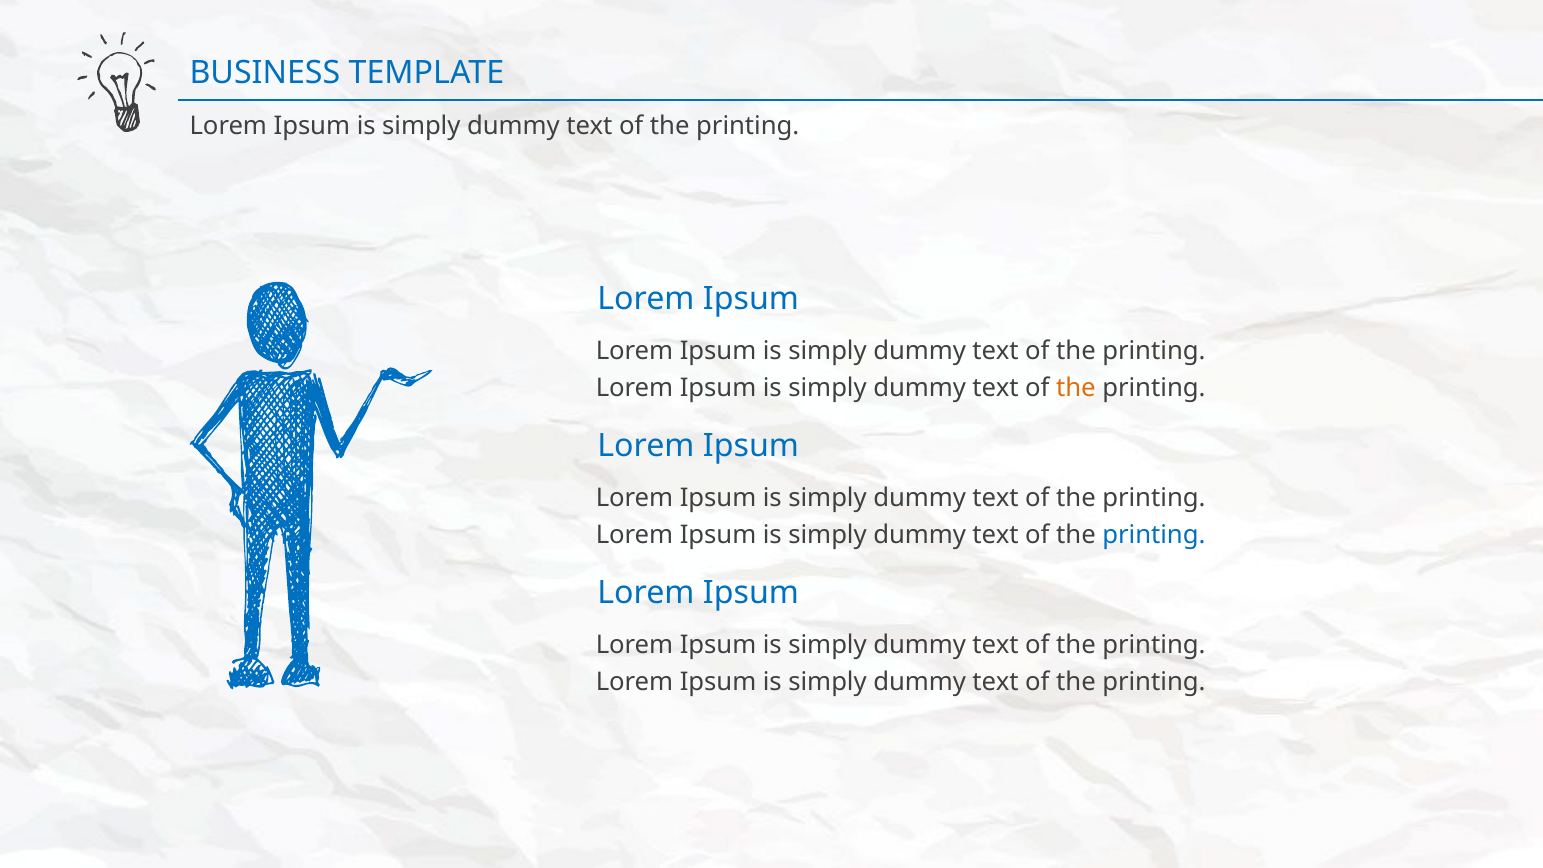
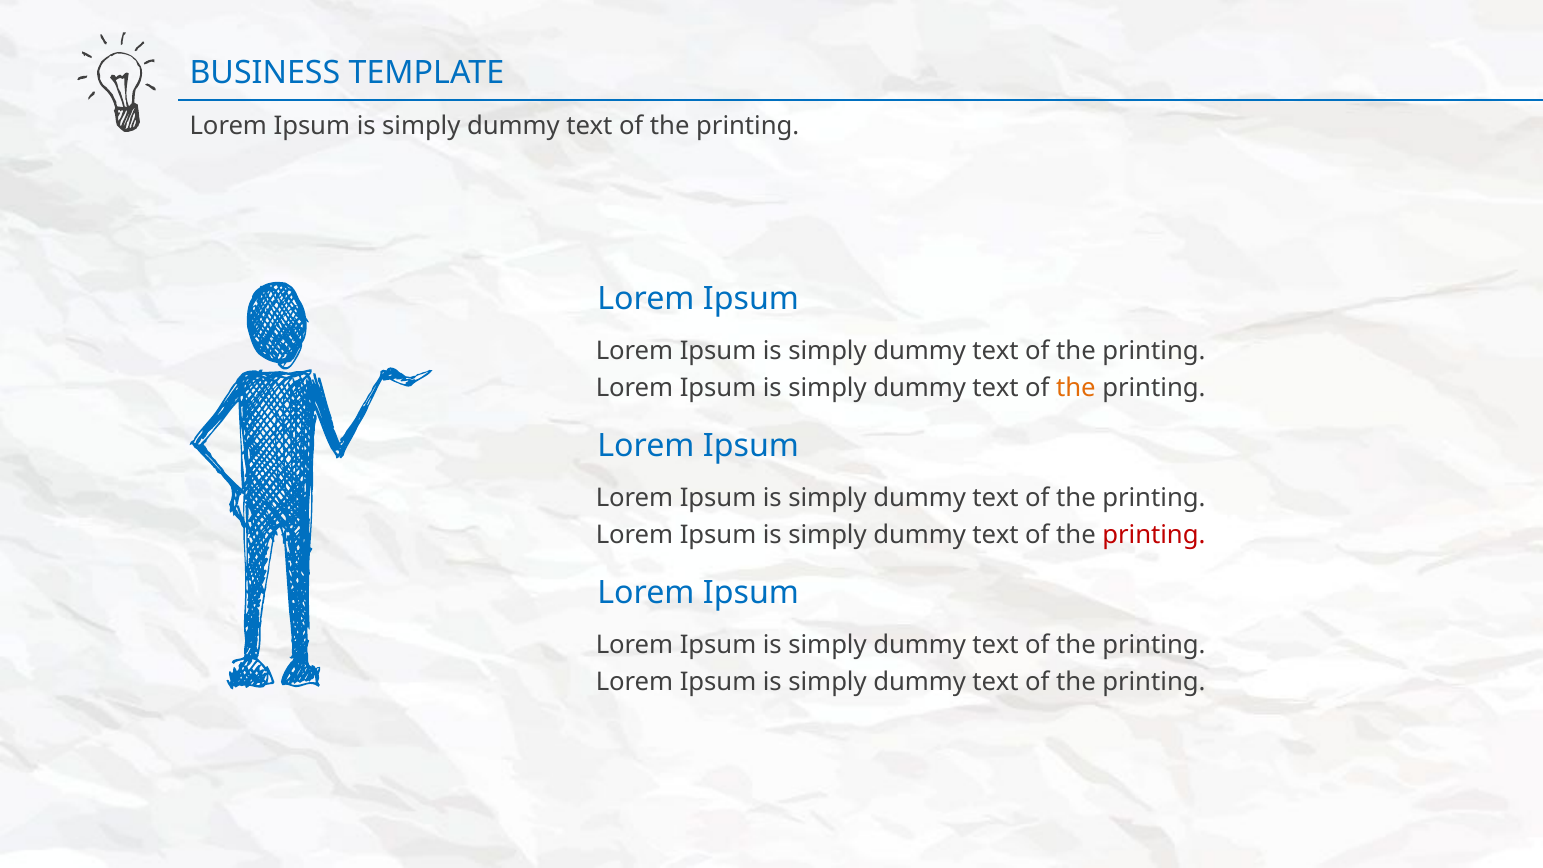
printing at (1154, 535) colour: blue -> red
